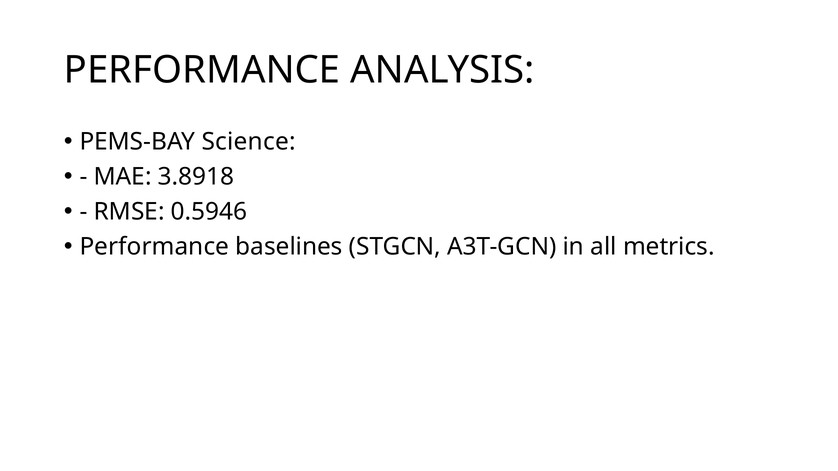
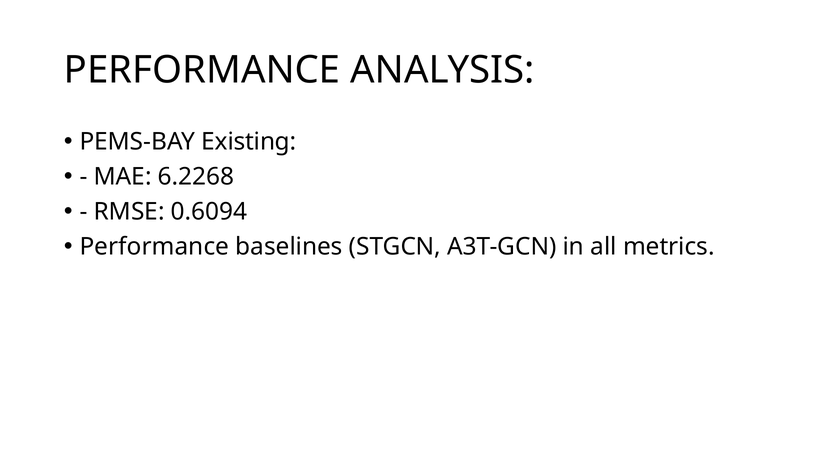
Science: Science -> Existing
3.8918: 3.8918 -> 6.2268
0.5946: 0.5946 -> 0.6094
